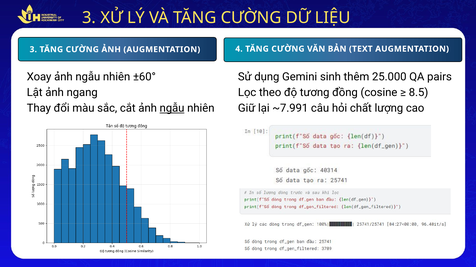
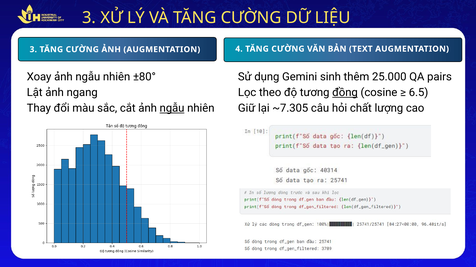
±60°: ±60° -> ±80°
đồng underline: none -> present
8.5: 8.5 -> 6.5
~7.991: ~7.991 -> ~7.305
